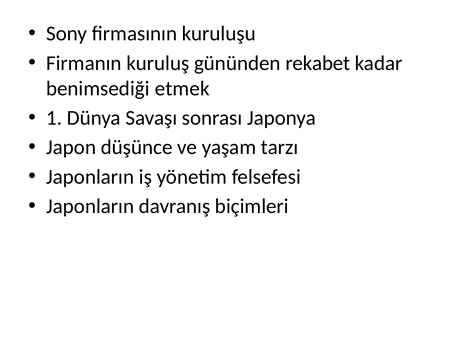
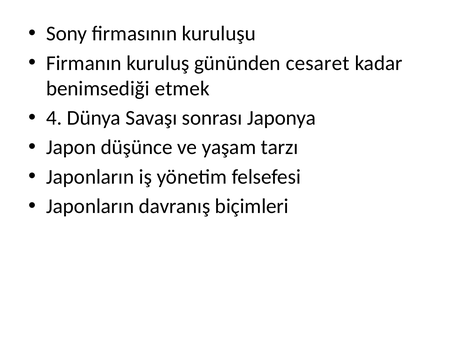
rekabet: rekabet -> cesaret
1: 1 -> 4
